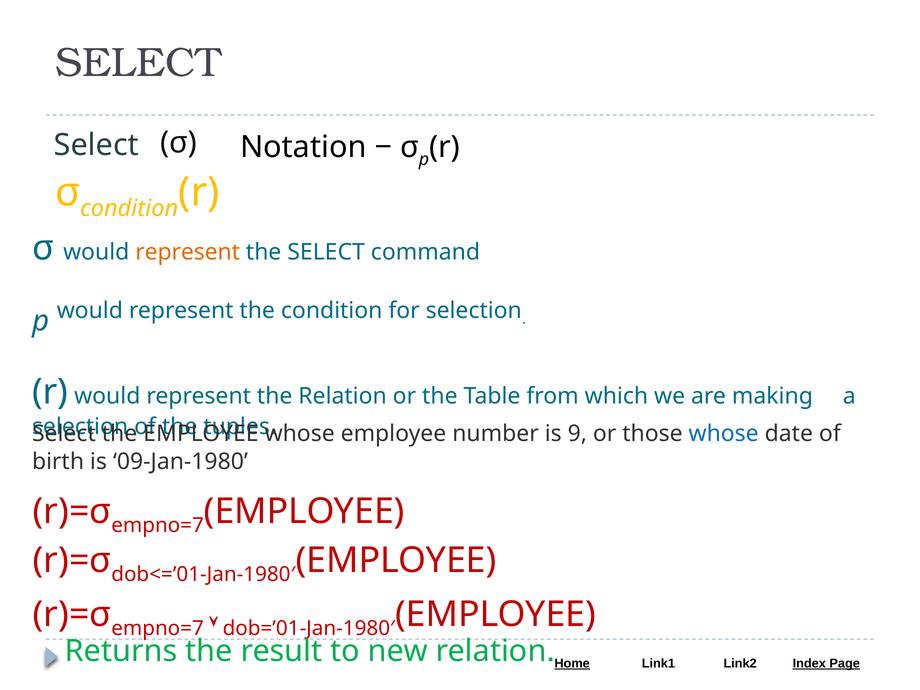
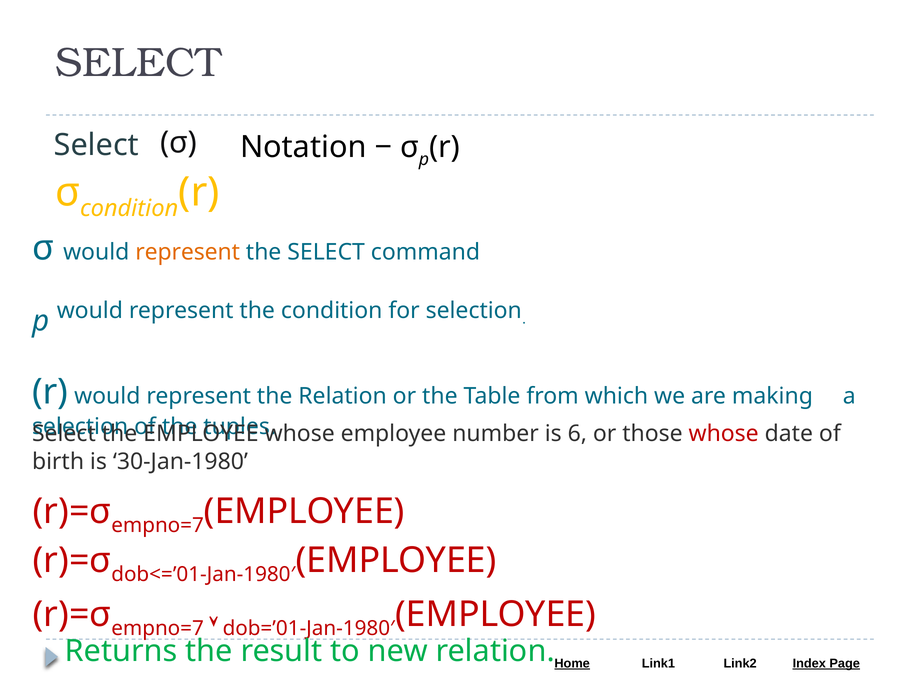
9: 9 -> 6
whose at (724, 434) colour: blue -> red
09-Jan-1980: 09-Jan-1980 -> 30-Jan-1980
